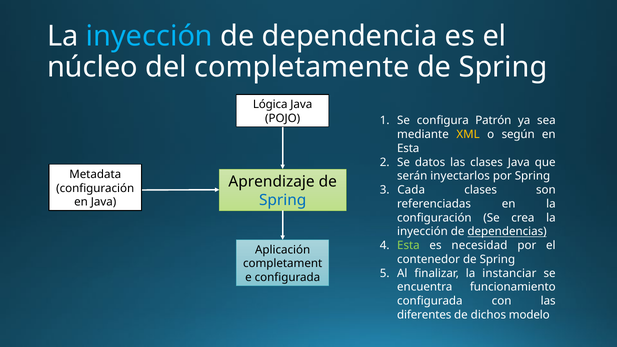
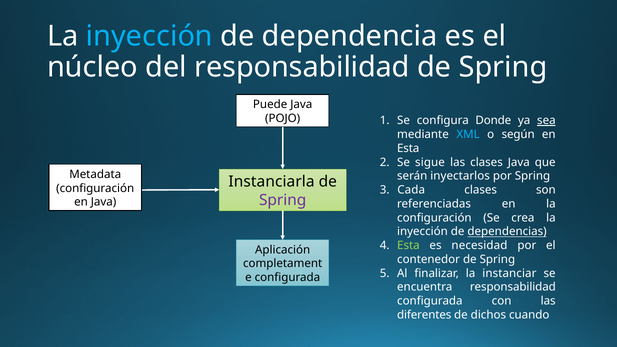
del completamente: completamente -> responsabilidad
Lógica: Lógica -> Puede
Patrón: Patrón -> Donde
sea underline: none -> present
XML colour: yellow -> light blue
datos: datos -> sigue
Aprendizaje: Aprendizaje -> Instanciarla
Spring at (283, 200) colour: blue -> purple
encuentra funcionamiento: funcionamiento -> responsabilidad
modelo: modelo -> cuando
